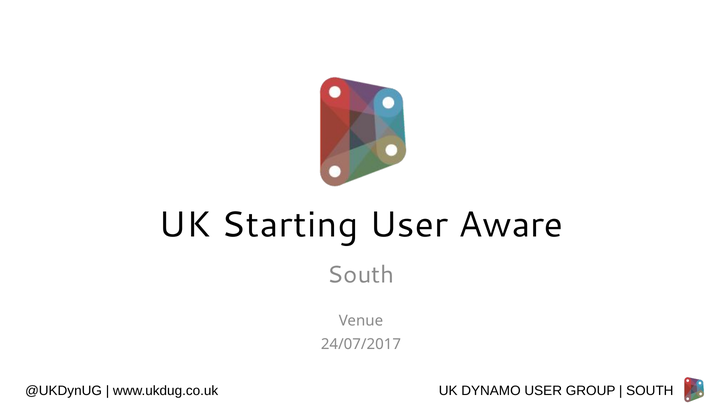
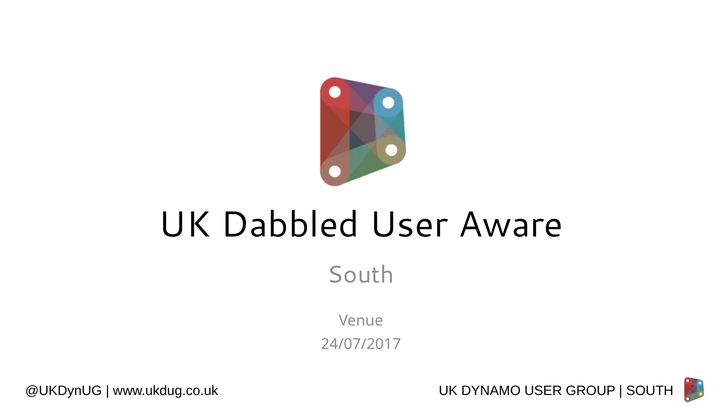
Starting: Starting -> Dabbled
